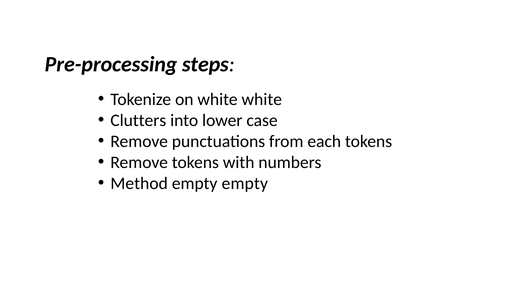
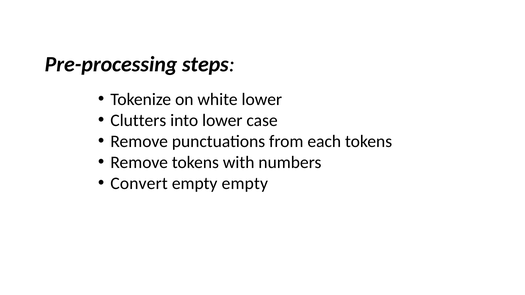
white white: white -> lower
Method: Method -> Convert
